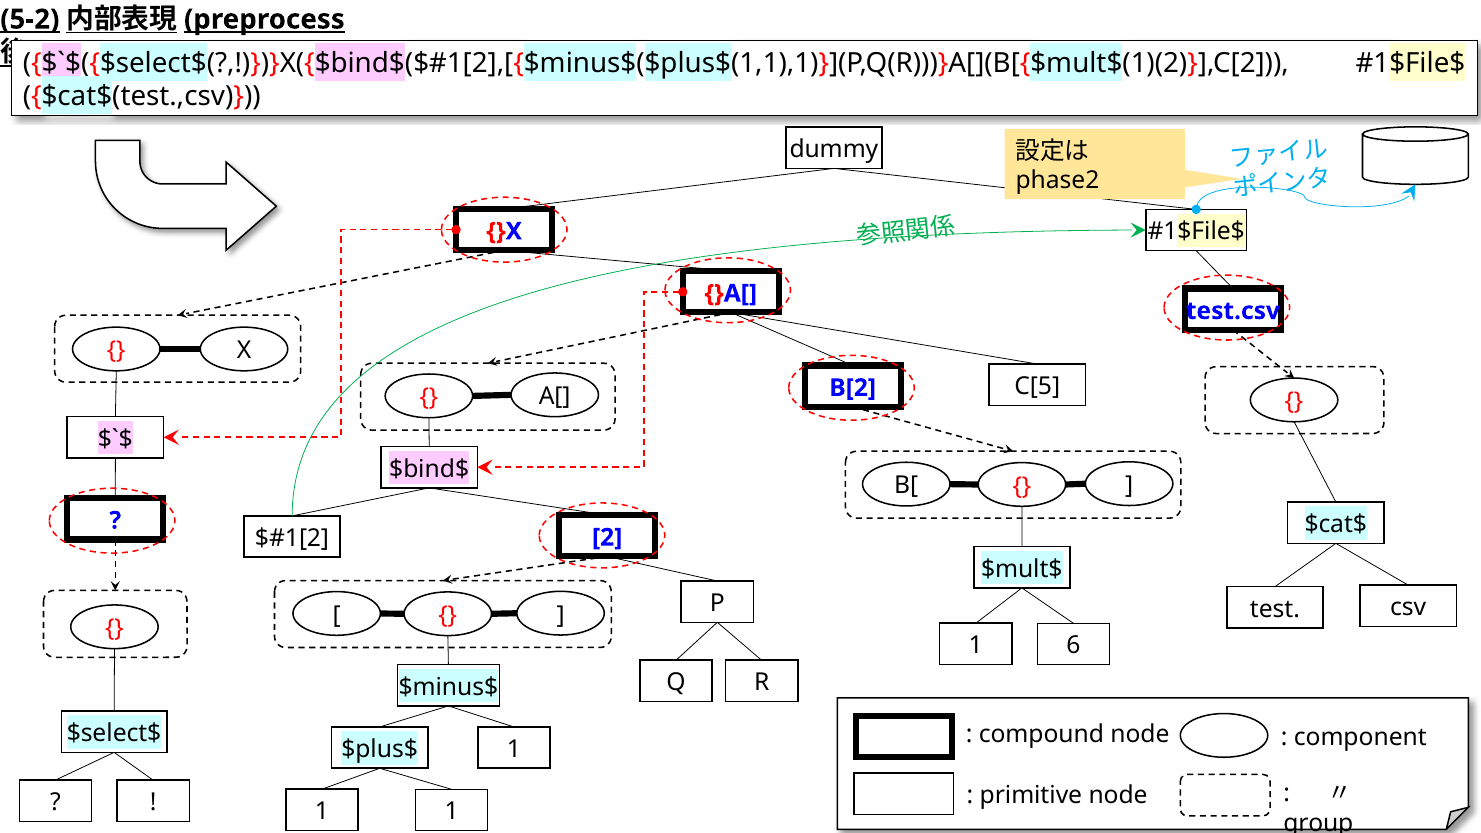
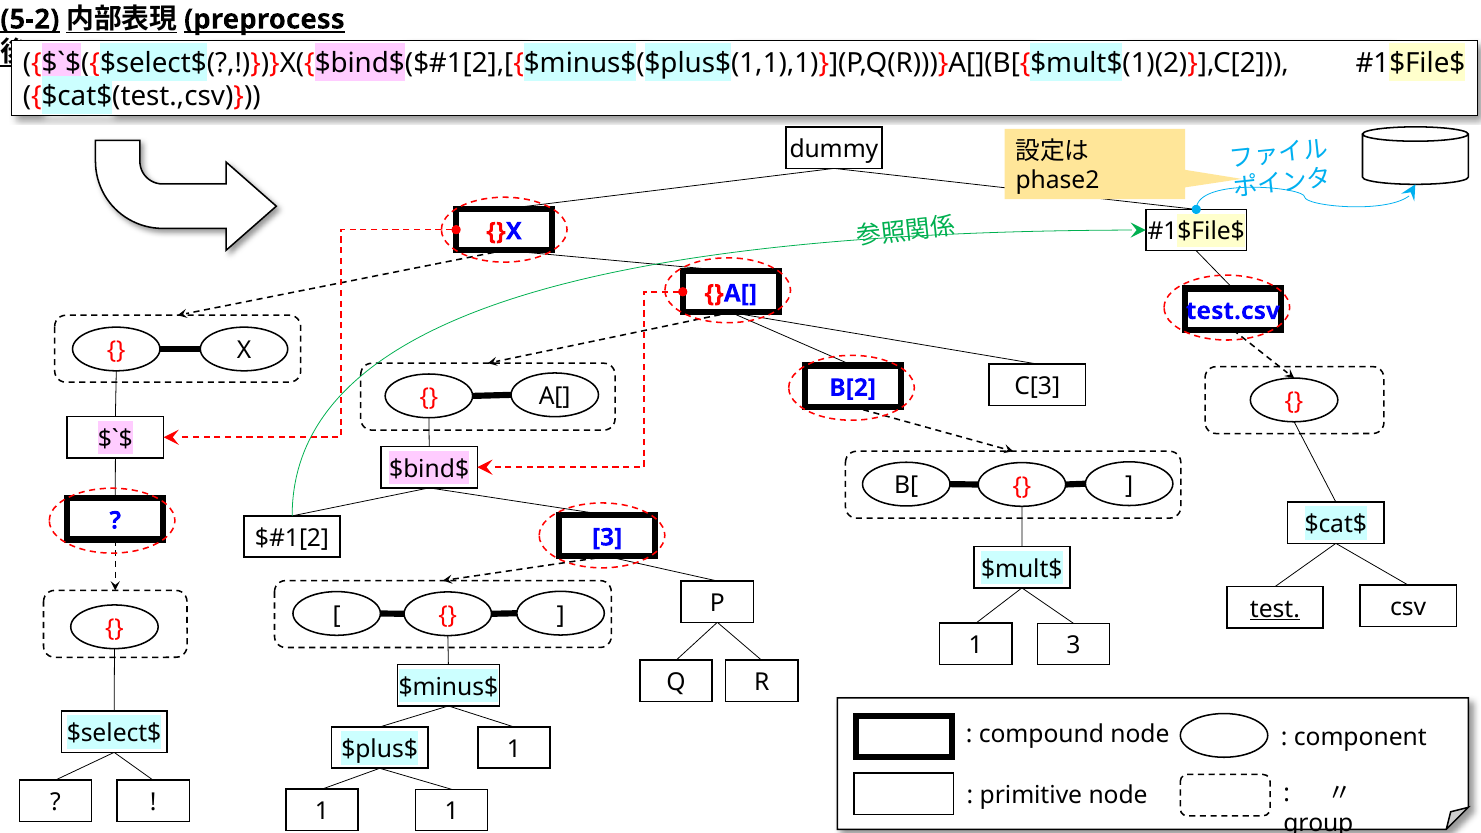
C[5: C[5 -> C[3
2 at (607, 537): 2 -> 3
test underline: none -> present
1 6: 6 -> 3
